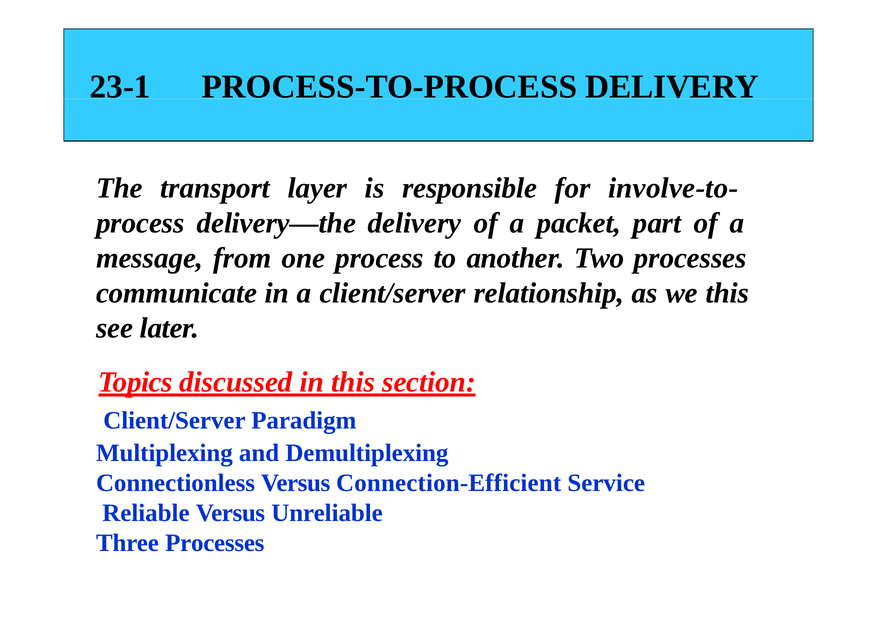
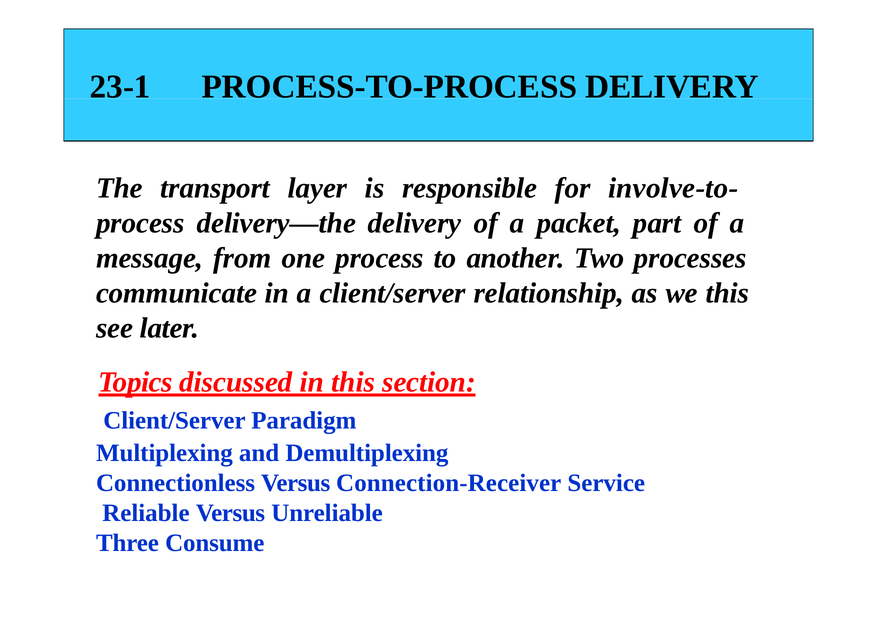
Connection-Efficient: Connection-Efficient -> Connection-Receiver
Three Processes: Processes -> Consume
